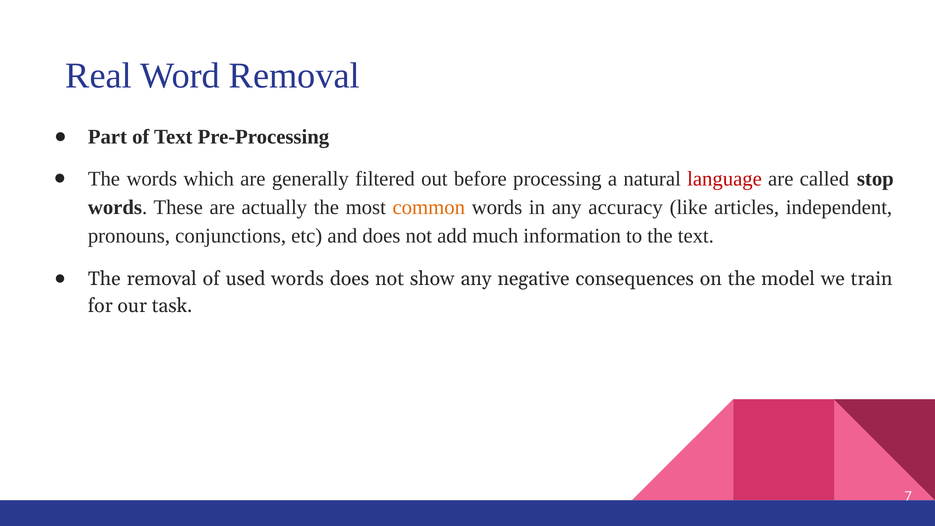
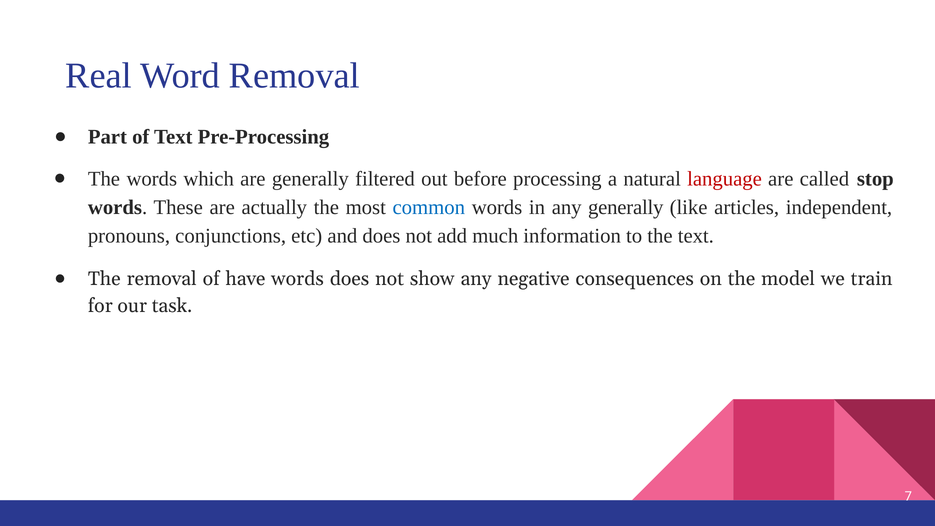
common colour: orange -> blue
any accuracy: accuracy -> generally
used: used -> have
